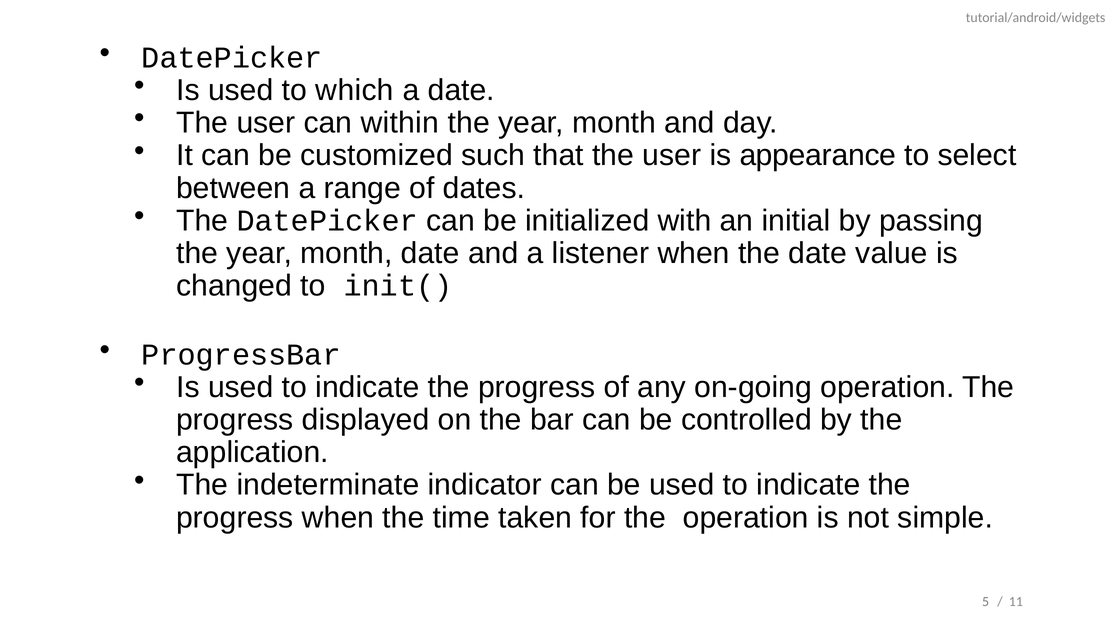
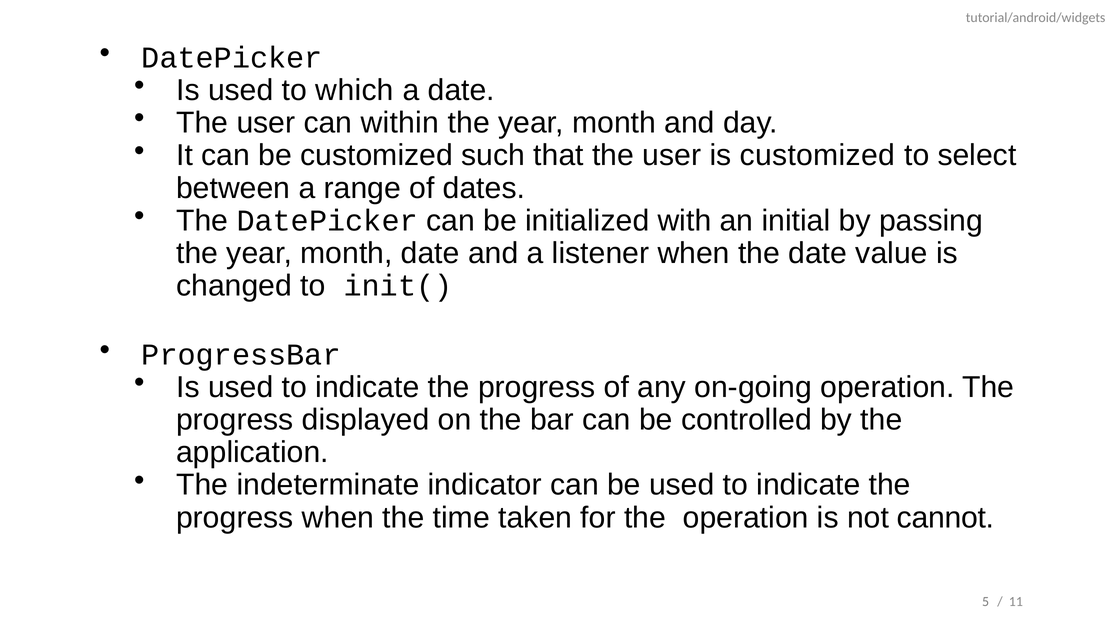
is appearance: appearance -> customized
simple: simple -> cannot
